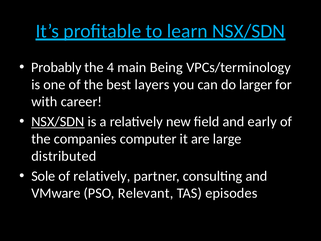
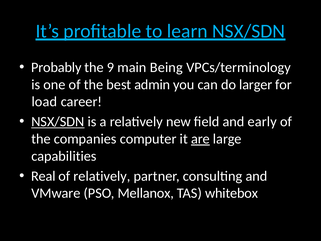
4: 4 -> 9
layers: layers -> admin
with: with -> load
are underline: none -> present
distributed: distributed -> capabilities
Sole: Sole -> Real
Relevant: Relevant -> Mellanox
episodes: episodes -> whitebox
